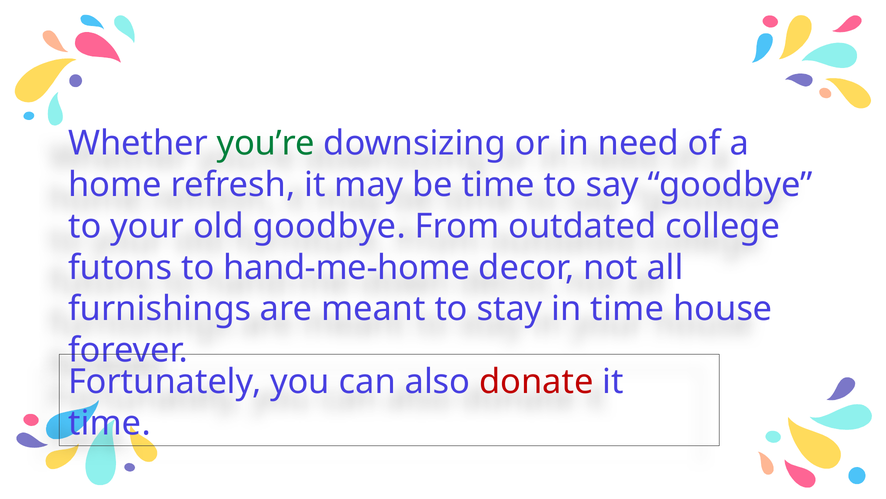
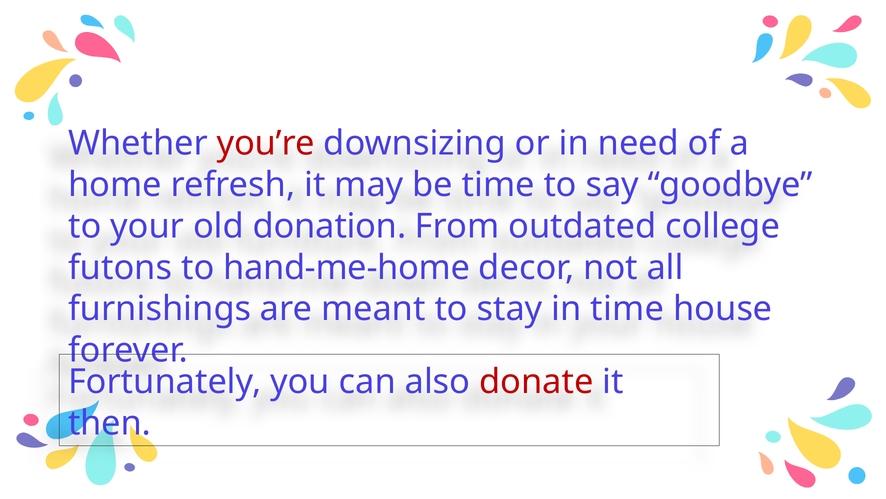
you’re colour: green -> red
old goodbye: goodbye -> donation
time at (109, 423): time -> then
